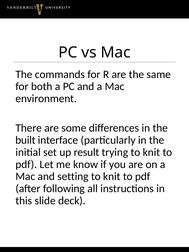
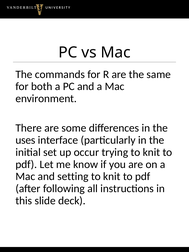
built: built -> uses
result: result -> occur
